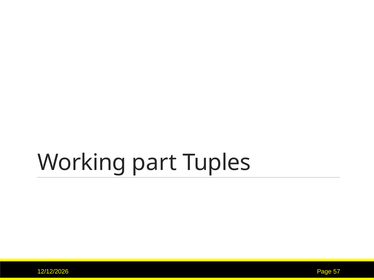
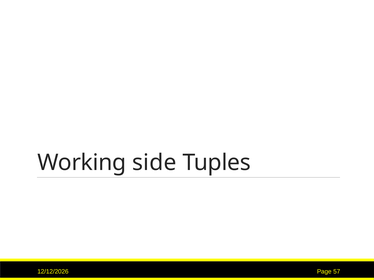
part: part -> side
